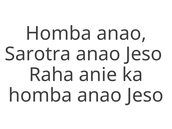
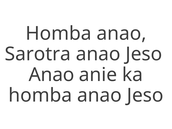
Raha at (51, 75): Raha -> Anao
